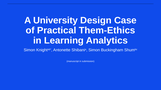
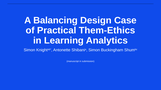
University: University -> Balancing
